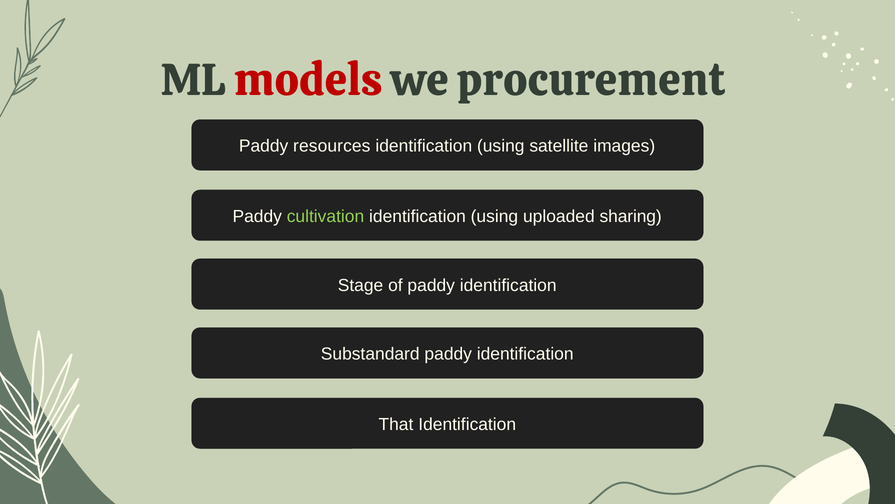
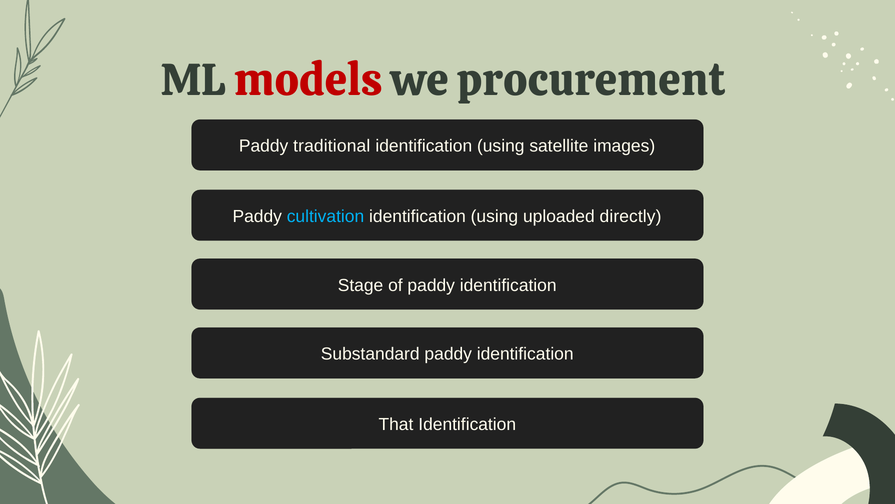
resources: resources -> traditional
cultivation colour: light green -> light blue
sharing: sharing -> directly
